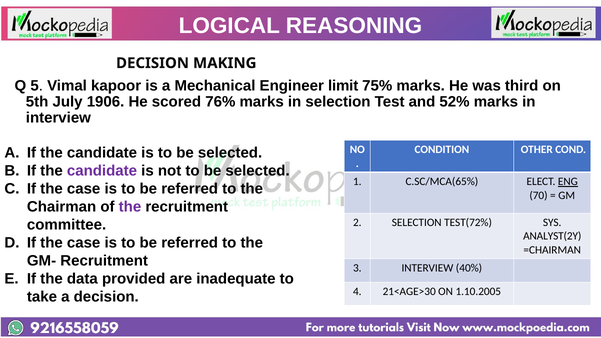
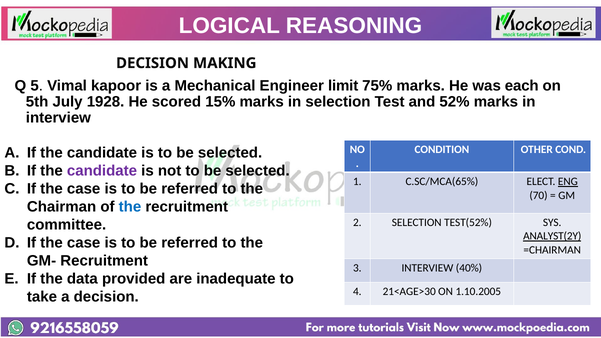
third: third -> each
1906: 1906 -> 1928
76%: 76% -> 15%
the at (130, 207) colour: purple -> blue
TEST(72%: TEST(72% -> TEST(52%
ANALYST(2Y underline: none -> present
